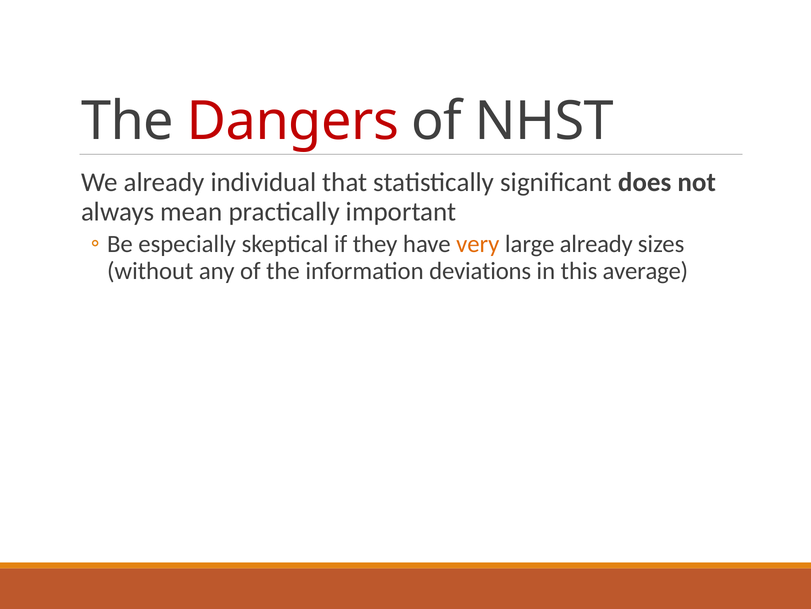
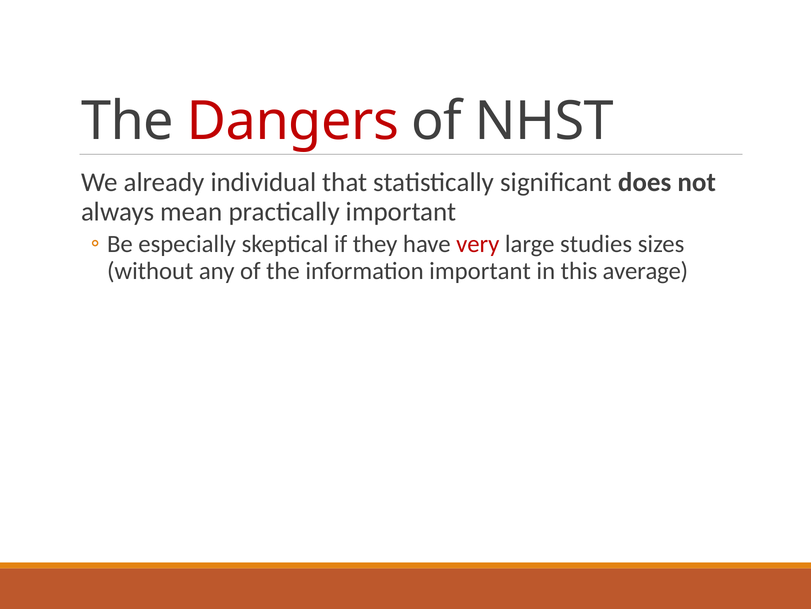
very colour: orange -> red
large already: already -> studies
information deviations: deviations -> important
